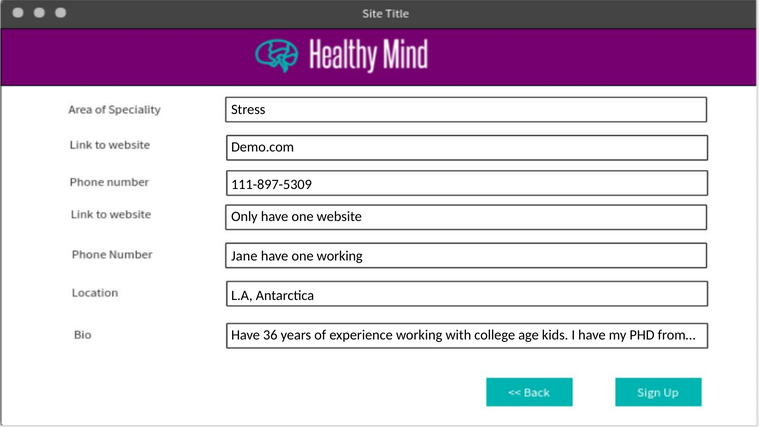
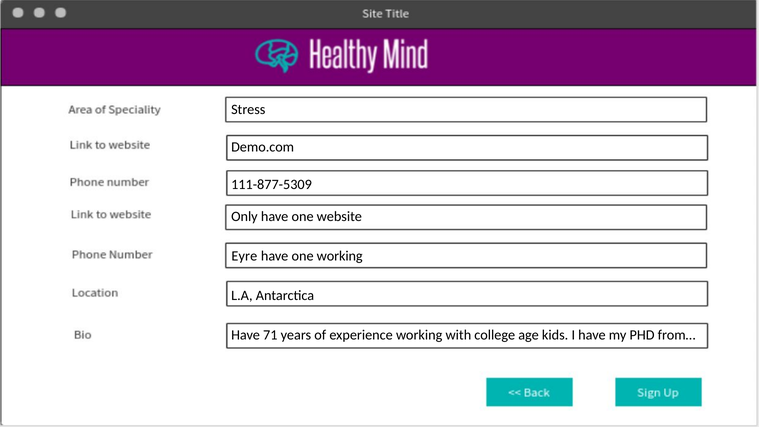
111-897-5309: 111-897-5309 -> 111-877-5309
Jane: Jane -> Eyre
36: 36 -> 71
